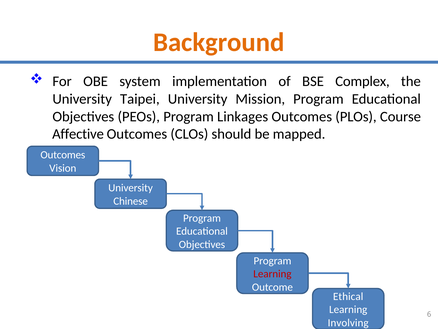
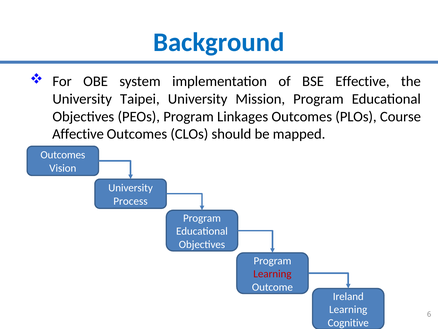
Background colour: orange -> blue
Complex: Complex -> Effective
Chinese: Chinese -> Process
Ethical: Ethical -> Ireland
Involving: Involving -> Cognitive
